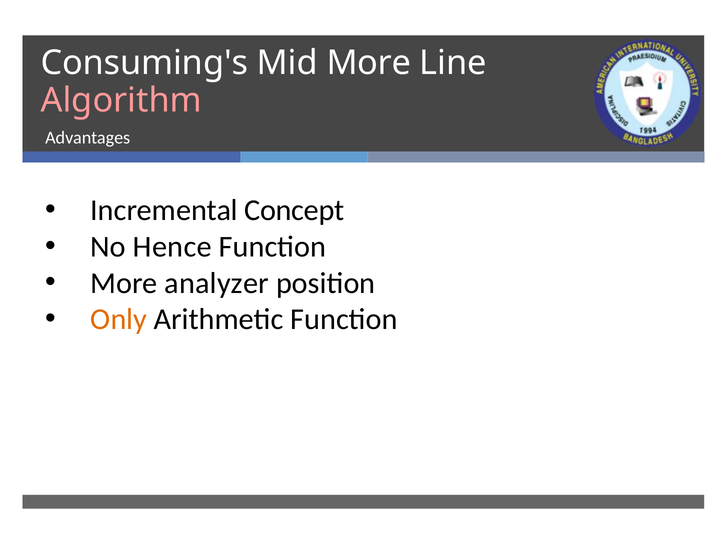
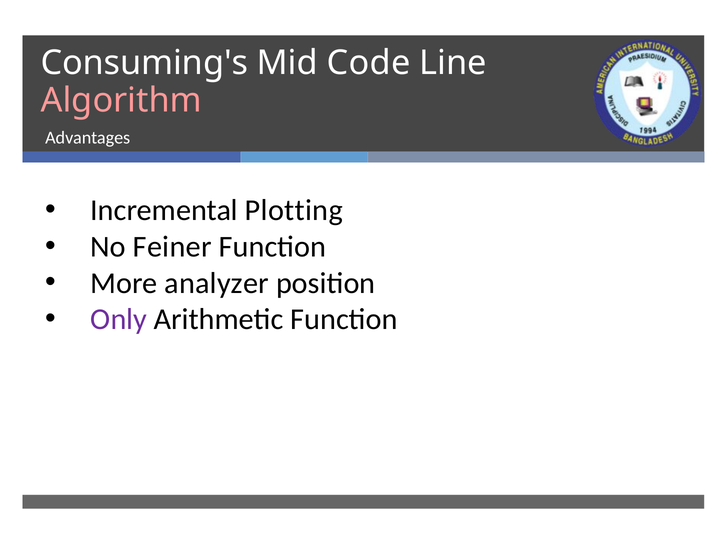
Mid More: More -> Code
Concept: Concept -> Plotting
Hence: Hence -> Feiner
Only colour: orange -> purple
